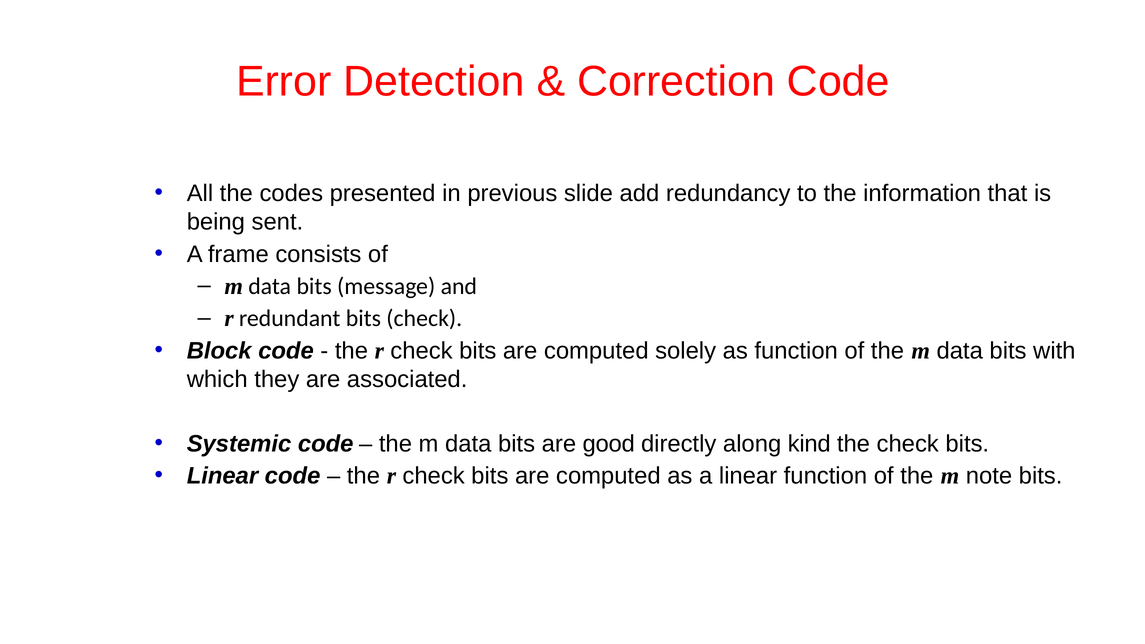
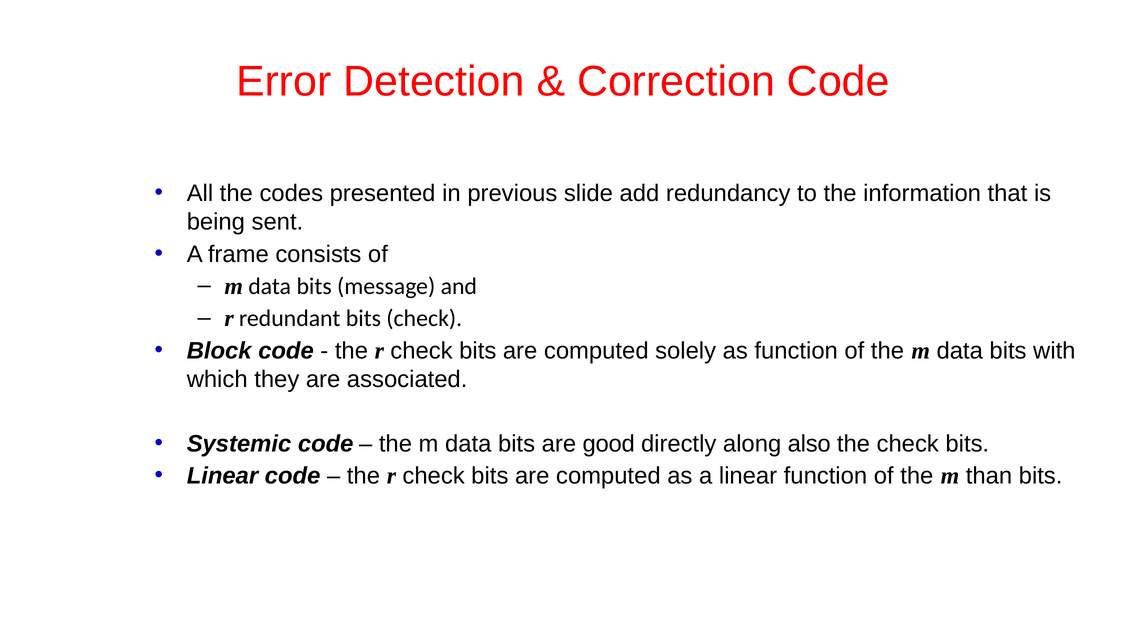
kind: kind -> also
note: note -> than
